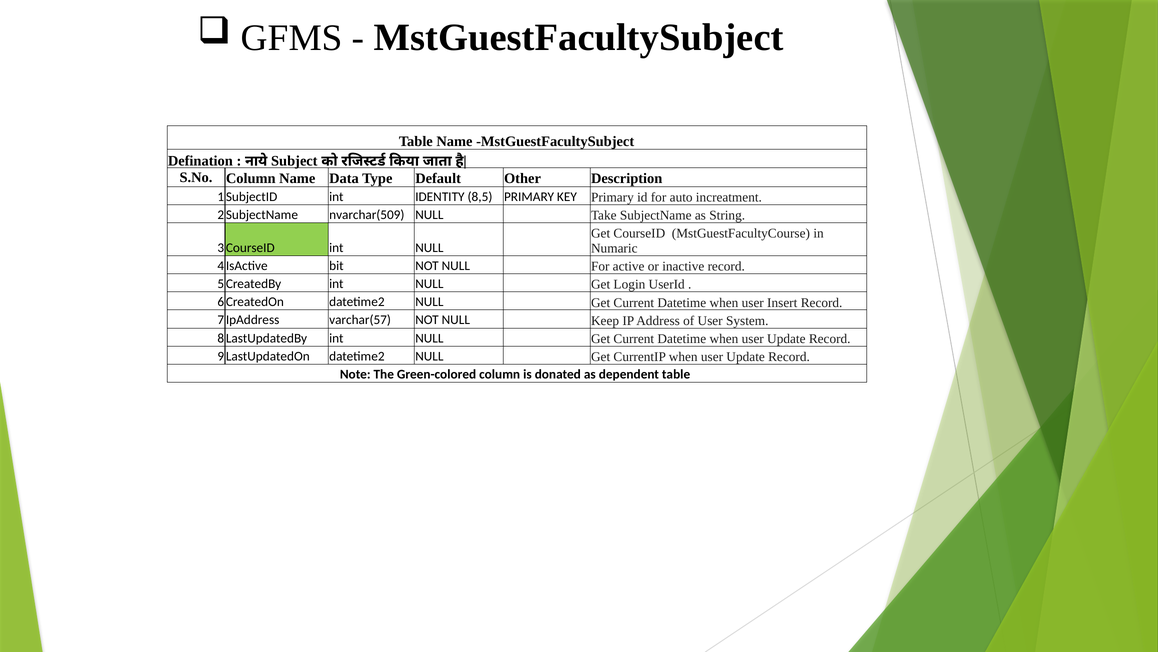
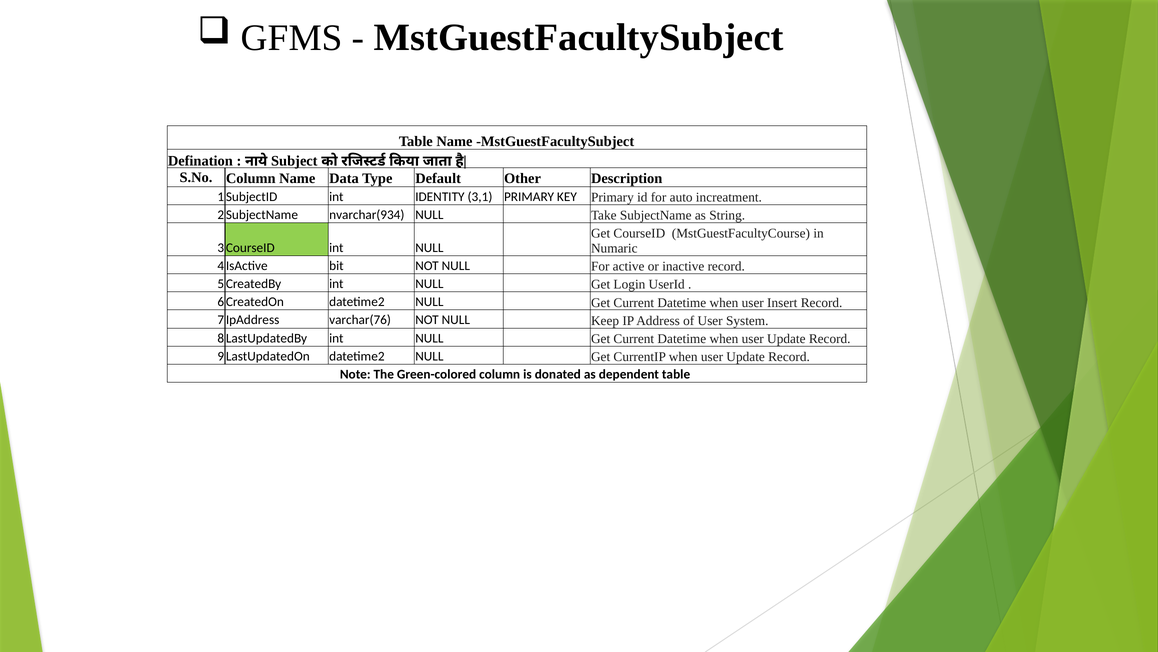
8,5: 8,5 -> 3,1
nvarchar(509: nvarchar(509 -> nvarchar(934
varchar(57: varchar(57 -> varchar(76
